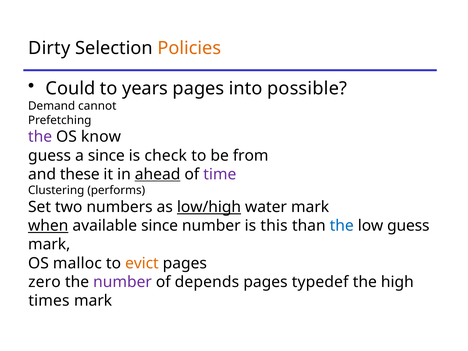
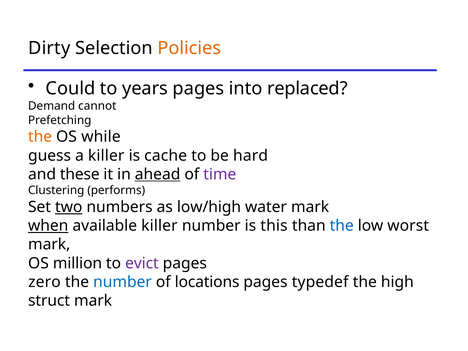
possible: possible -> replaced
the at (40, 137) colour: purple -> orange
know: know -> while
a since: since -> killer
check: check -> cache
from: from -> hard
two underline: none -> present
low/high underline: present -> none
available since: since -> killer
low guess: guess -> worst
malloc: malloc -> million
evict colour: orange -> purple
number at (122, 282) colour: purple -> blue
depends: depends -> locations
times: times -> struct
